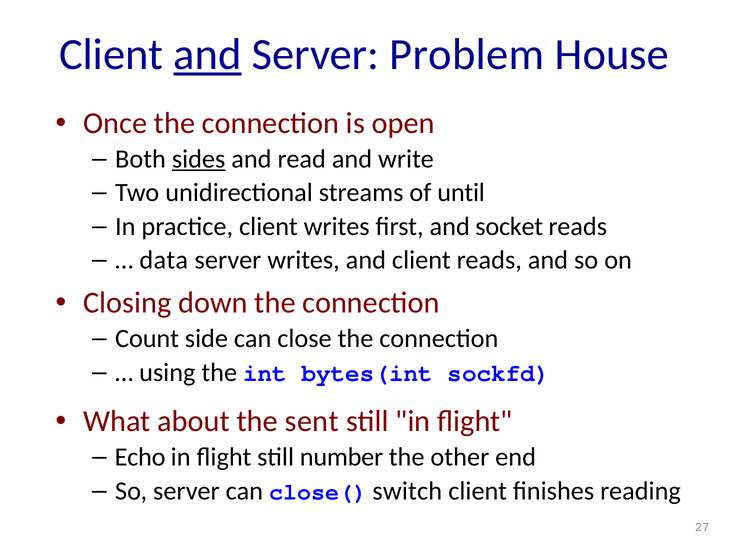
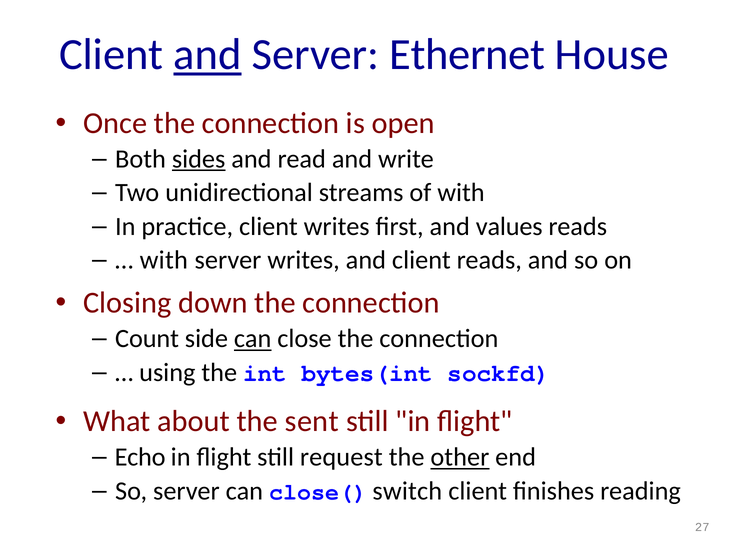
Problem: Problem -> Ethernet
of until: until -> with
socket: socket -> values
data at (164, 260): data -> with
can at (253, 339) underline: none -> present
number: number -> request
other underline: none -> present
